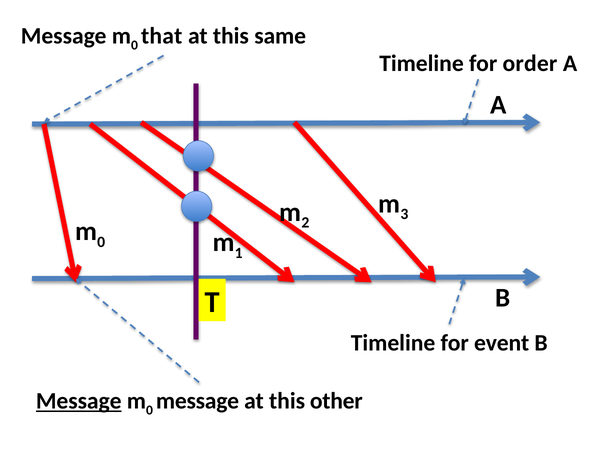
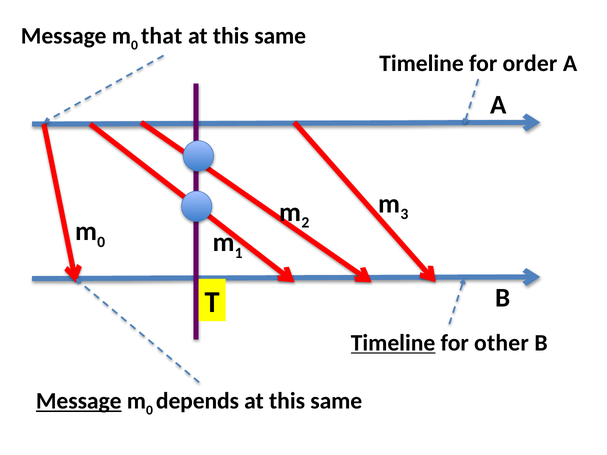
Timeline at (393, 343) underline: none -> present
event: event -> other
message at (198, 401): message -> depends
other at (336, 401): other -> same
